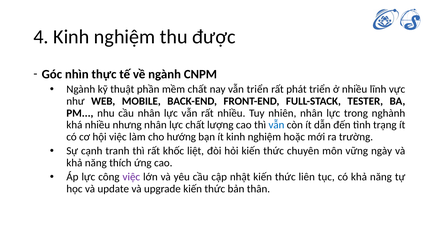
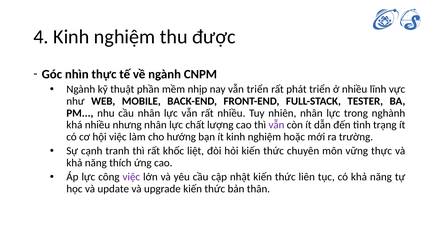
mềm chất: chất -> nhịp
vẫn at (276, 125) colour: blue -> purple
vững ngày: ngày -> thực
